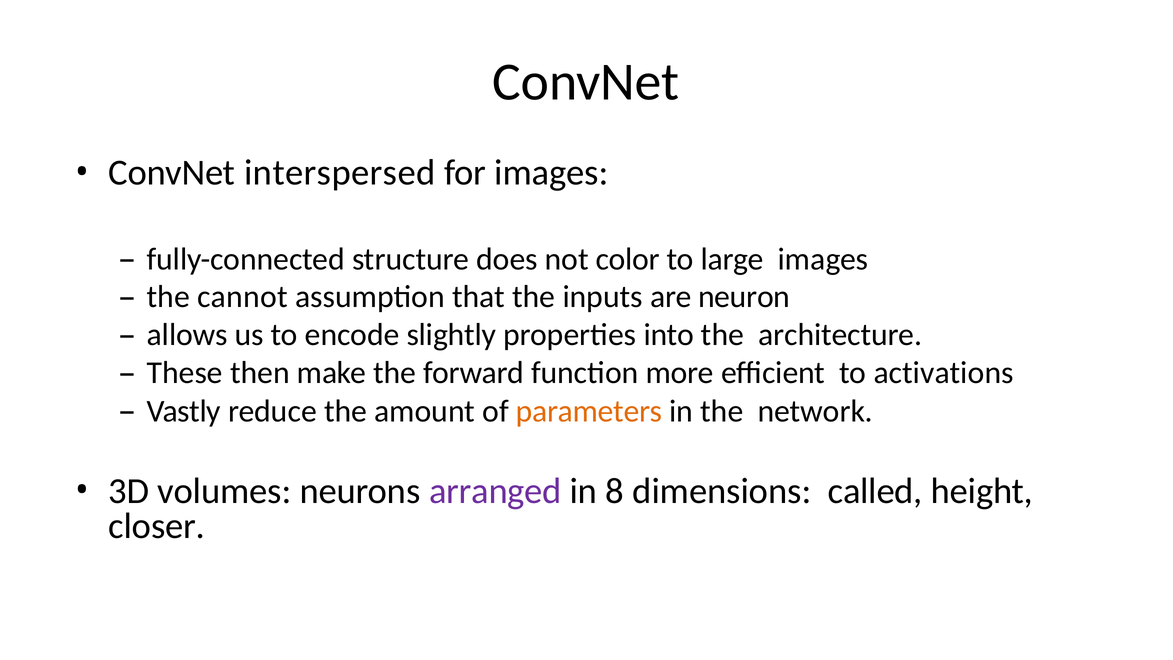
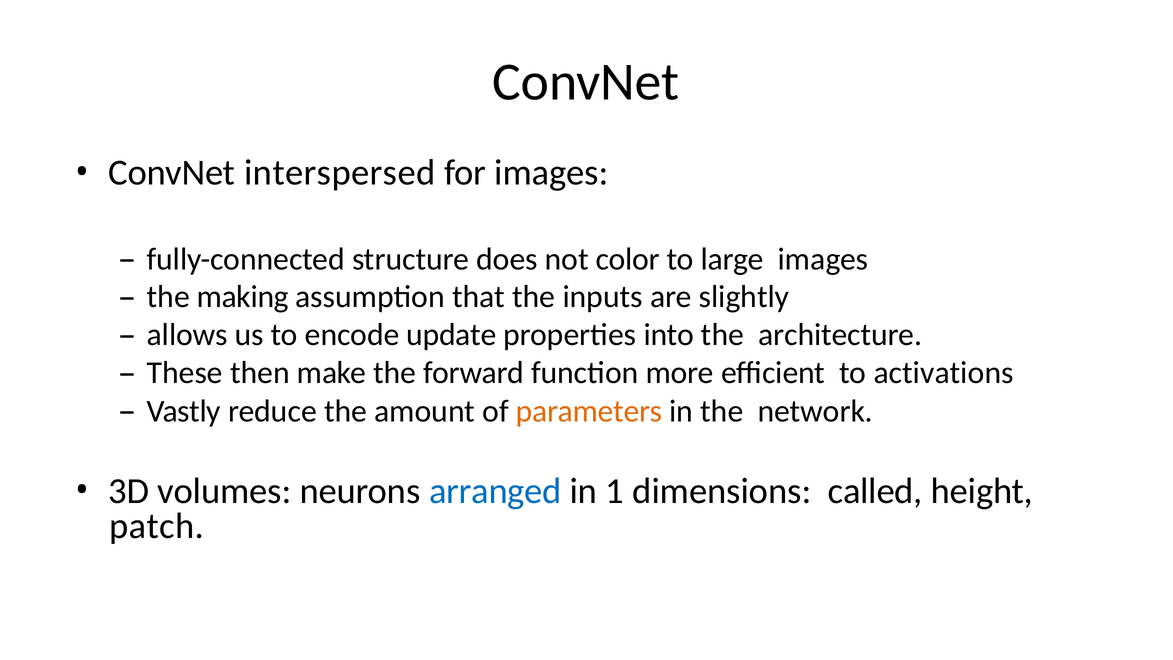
cannot: cannot -> making
neuron: neuron -> slightly
slightly: slightly -> update
arranged colour: purple -> blue
8: 8 -> 1
closer: closer -> patch
